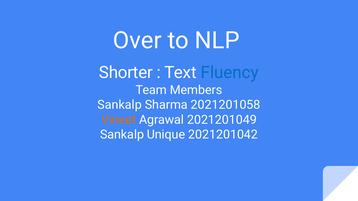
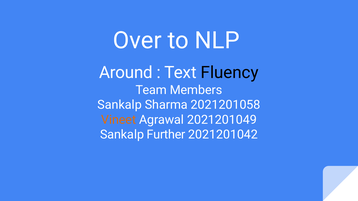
Shorter: Shorter -> Around
Fluency colour: blue -> black
Unique: Unique -> Further
